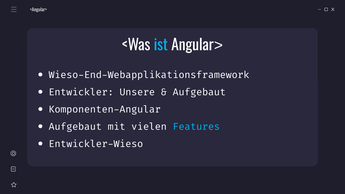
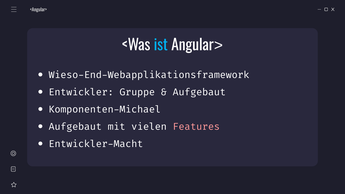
Unsere: Unsere -> Gruppe
Komponenten-Angular: Komponenten-Angular -> Komponenten-Michael
Features colour: light blue -> pink
Entwickler-Wieso: Entwickler-Wieso -> Entwickler-Macht
